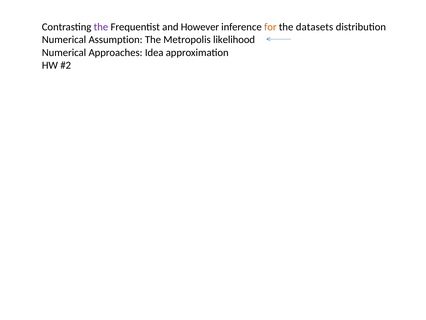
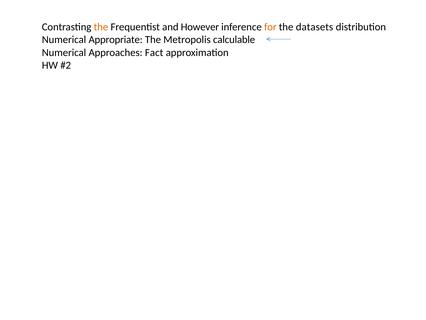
the at (101, 27) colour: purple -> orange
Assumption: Assumption -> Appropriate
likelihood: likelihood -> calculable
Idea: Idea -> Fact
